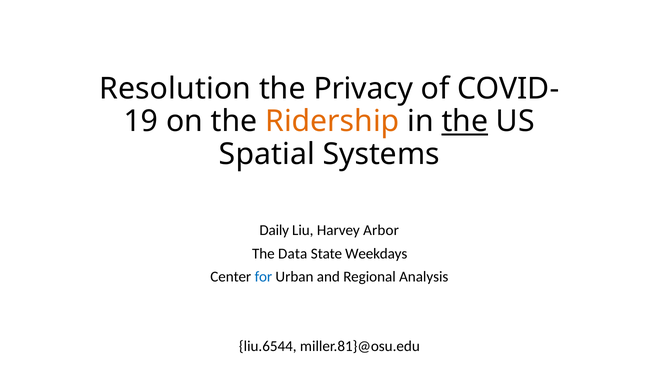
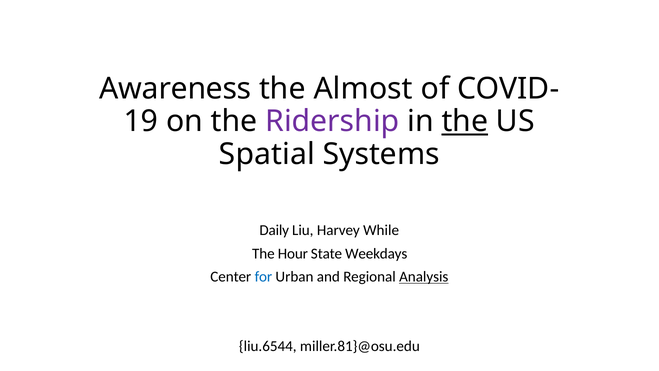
Resolution: Resolution -> Awareness
Privacy: Privacy -> Almost
Ridership colour: orange -> purple
Arbor: Arbor -> While
Data: Data -> Hour
Analysis underline: none -> present
